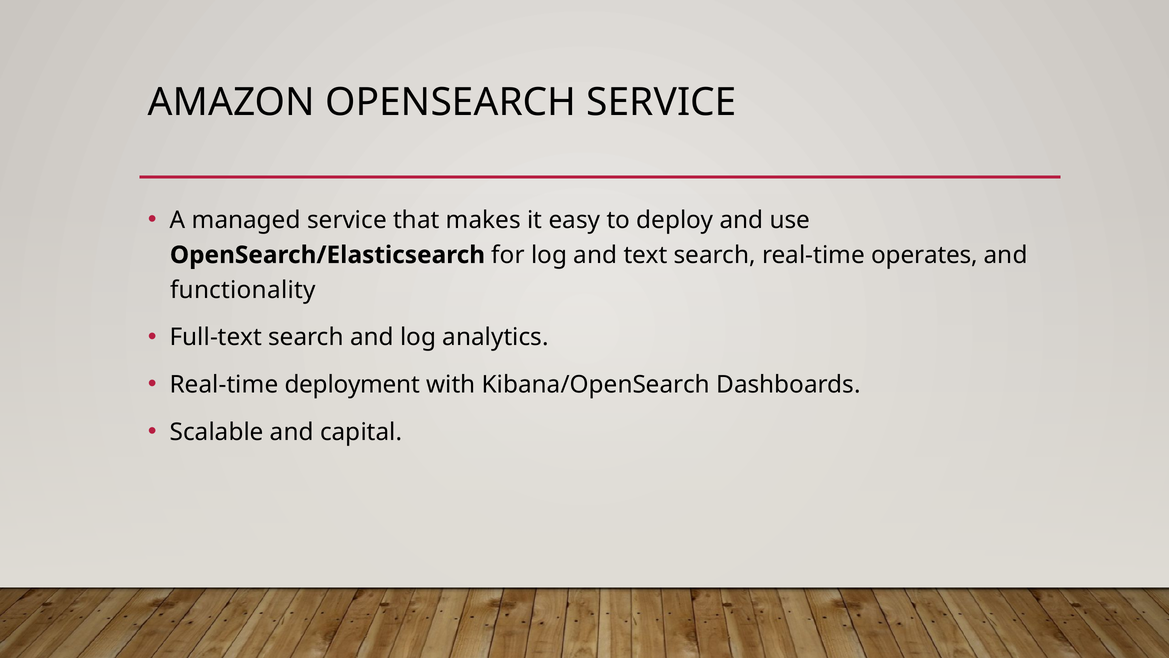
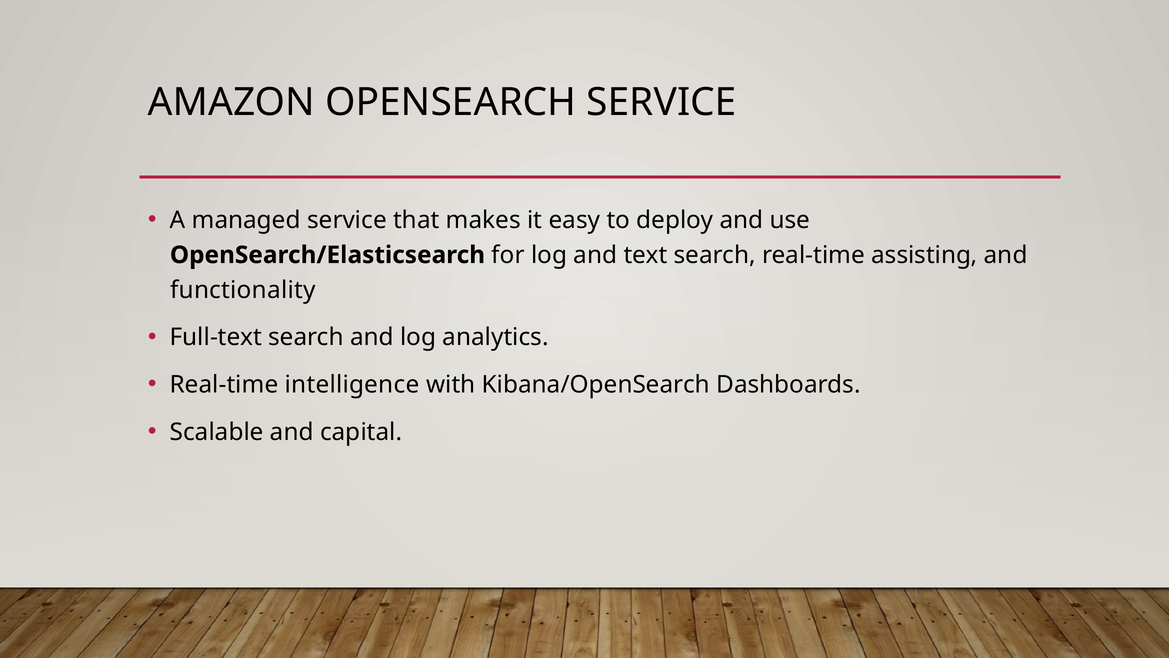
operates: operates -> assisting
deployment: deployment -> intelligence
